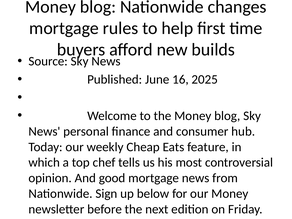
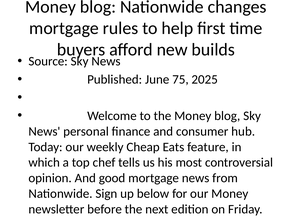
16: 16 -> 75
